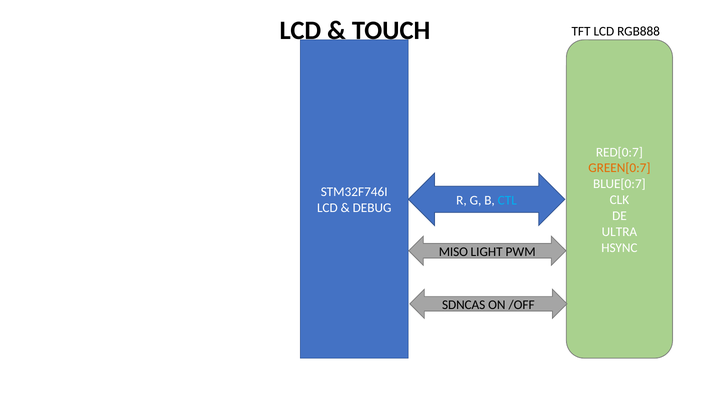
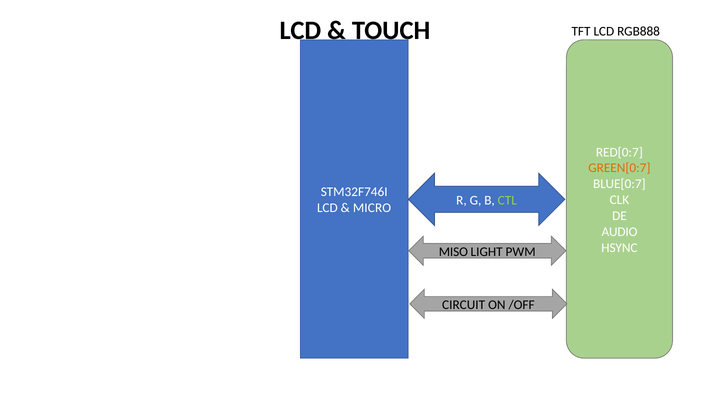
CTL colour: light blue -> light green
DEBUG: DEBUG -> MICRO
ULTRA: ULTRA -> AUDIO
SDNCAS: SDNCAS -> CIRCUIT
